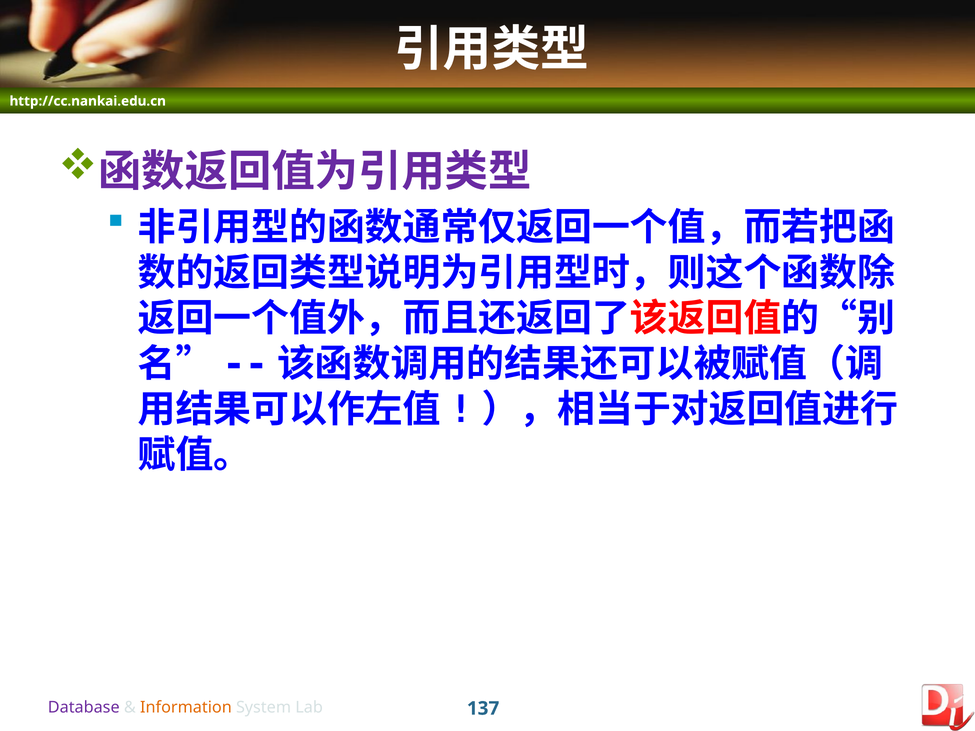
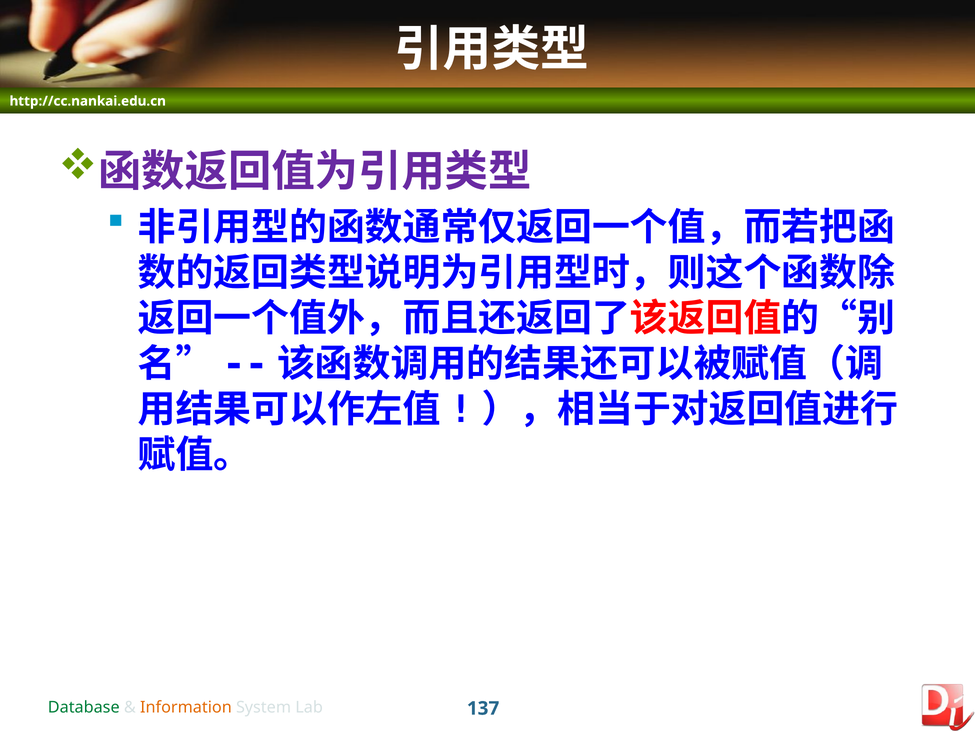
Database colour: purple -> green
